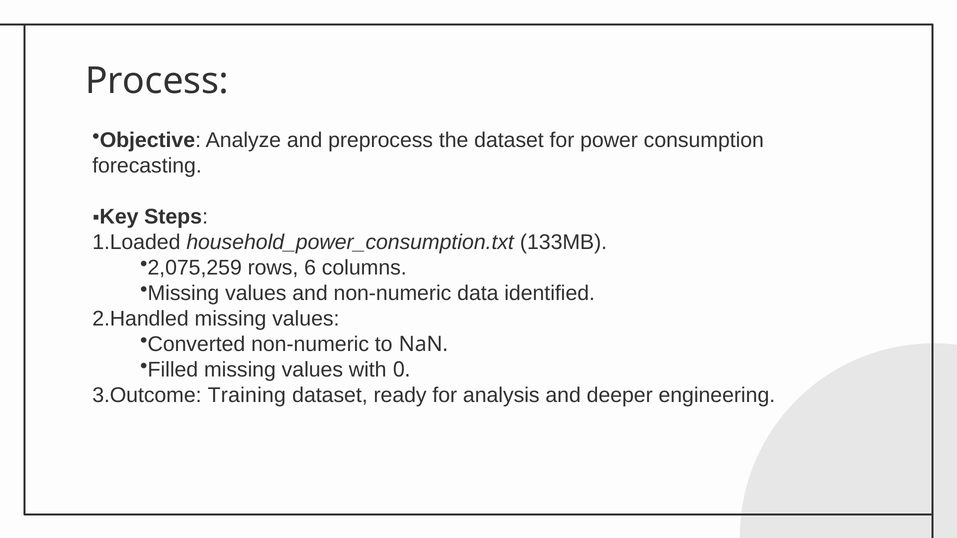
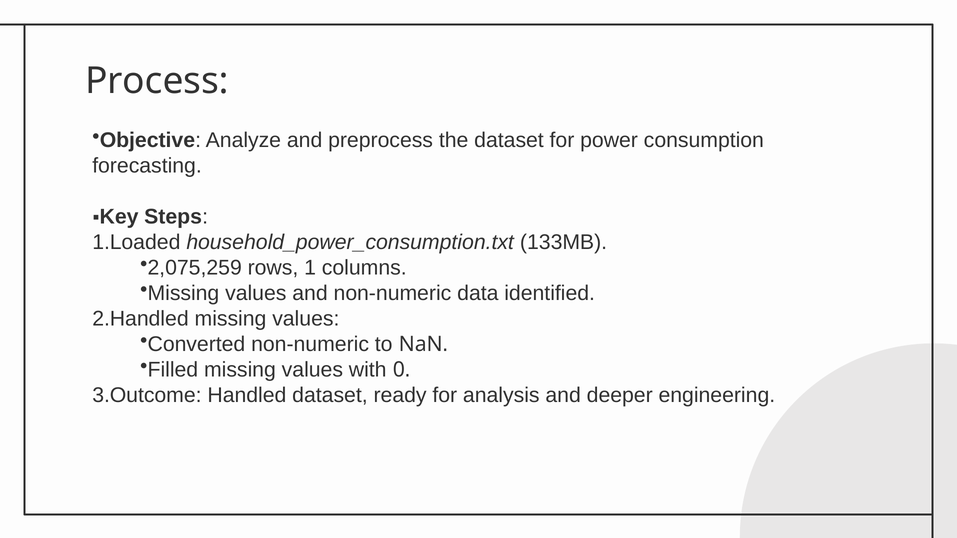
6: 6 -> 1
Training: Training -> Handled
